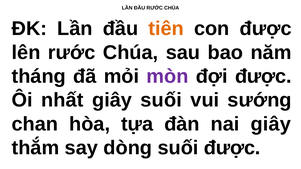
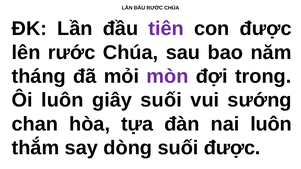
tiên colour: orange -> purple
đợi được: được -> trong
Ôi nhất: nhất -> luôn
nai giây: giây -> luôn
